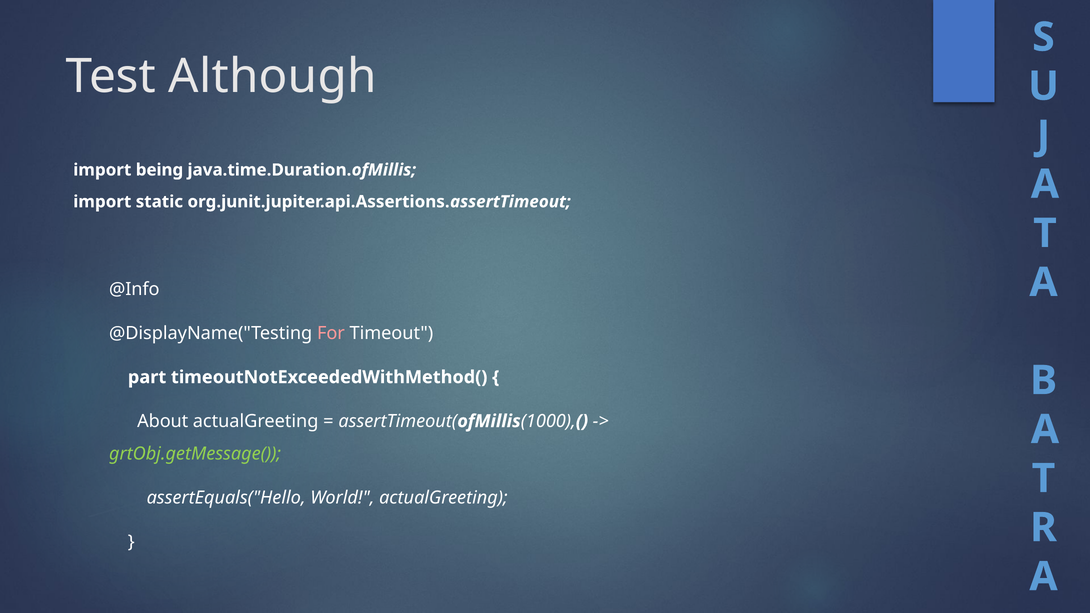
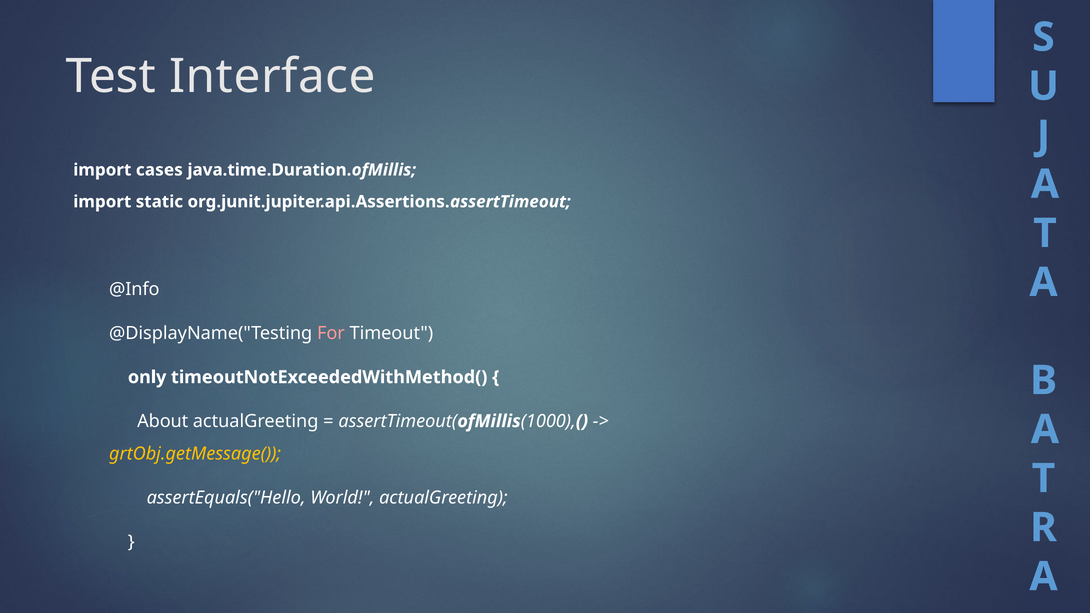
Although: Although -> Interface
being: being -> cases
part: part -> only
grtObj.getMessage( colour: light green -> yellow
